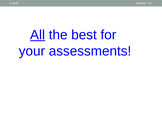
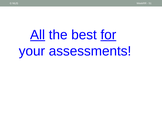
for underline: none -> present
